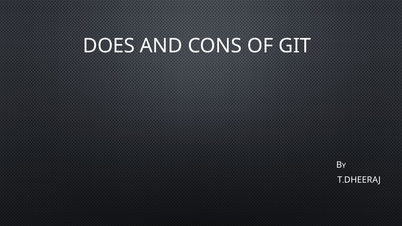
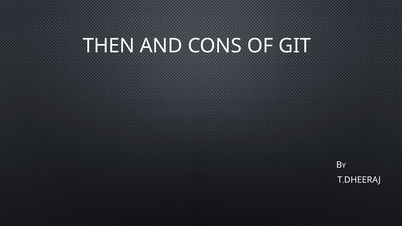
DOES: DOES -> THEN
